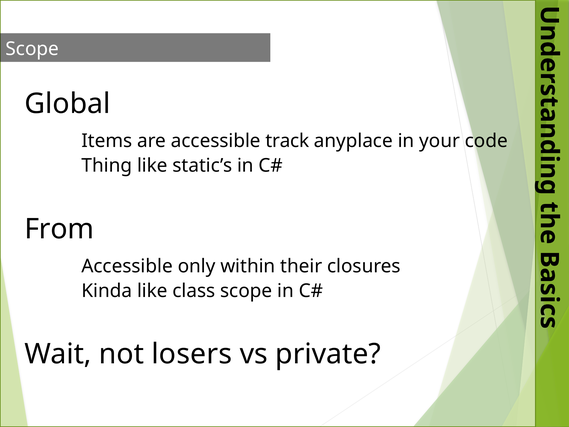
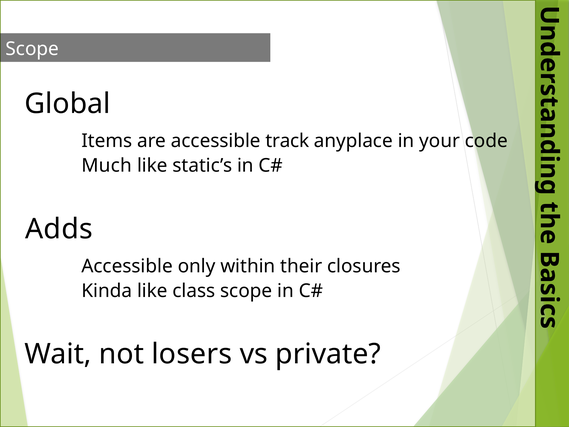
Thing: Thing -> Much
From: From -> Adds
